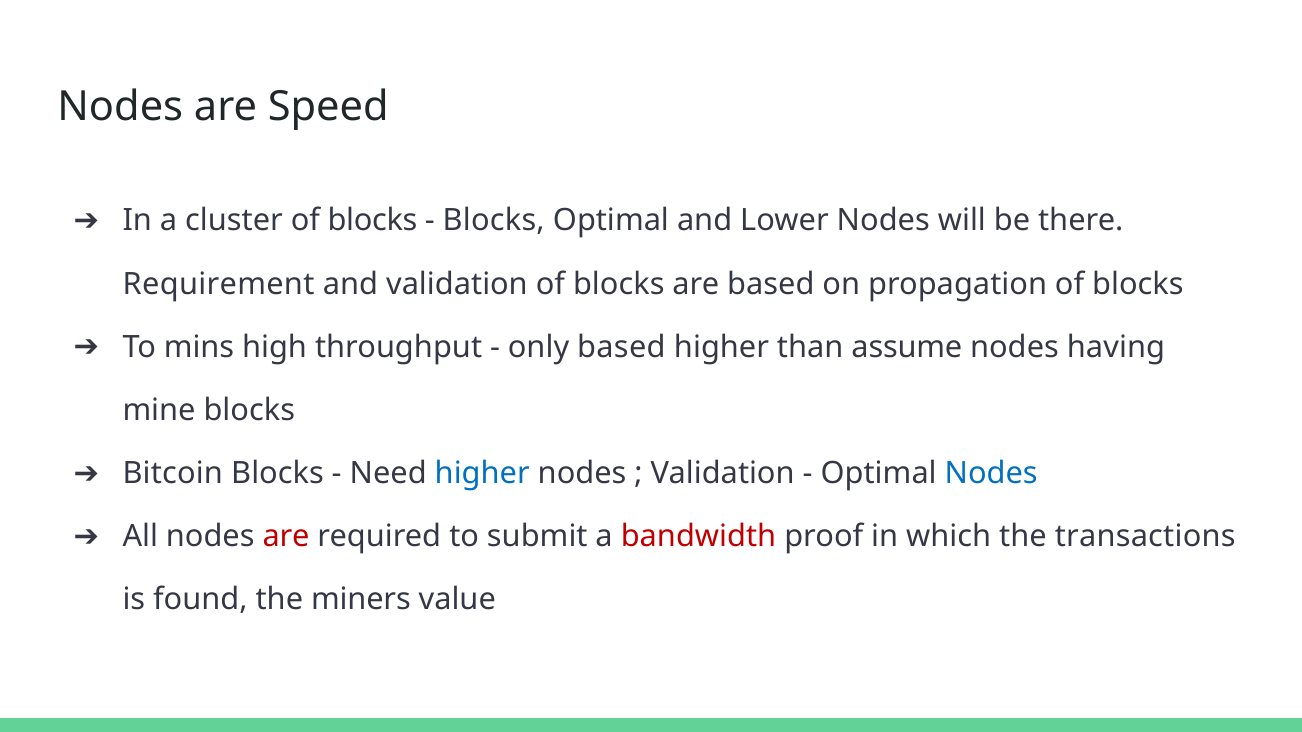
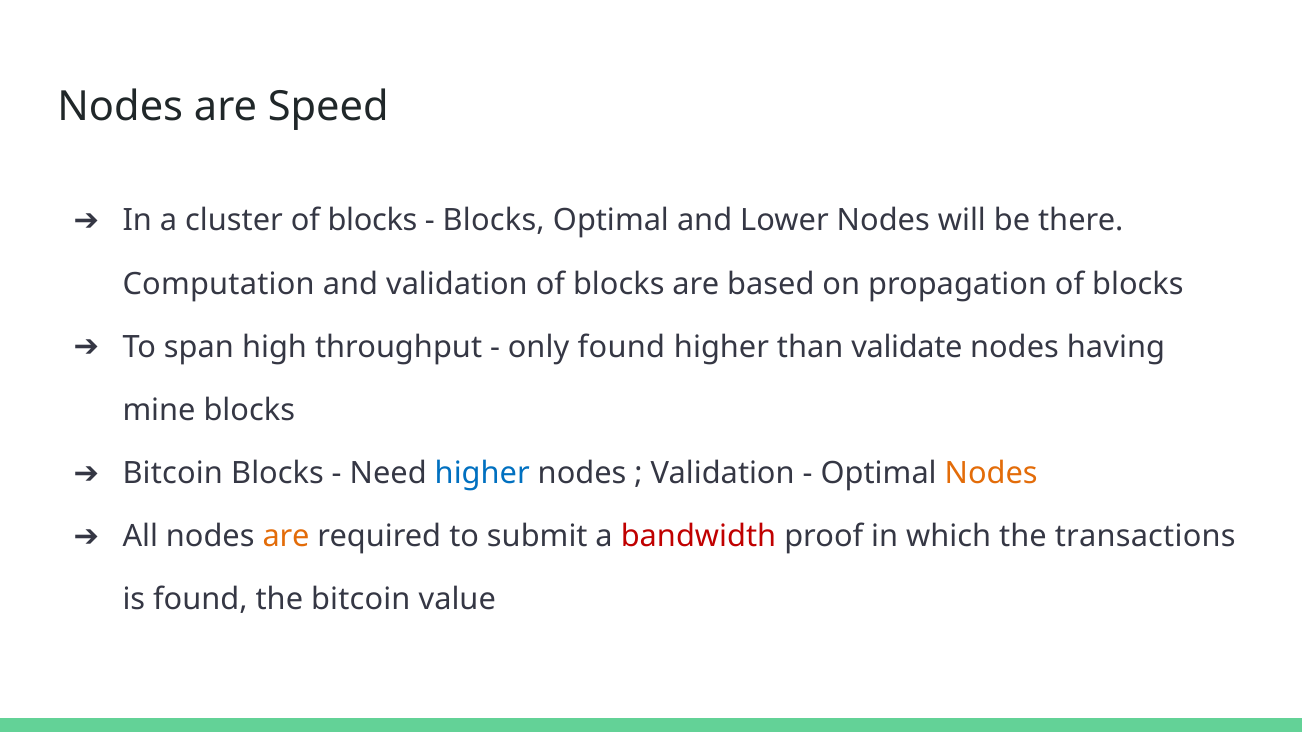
Requirement: Requirement -> Computation
mins: mins -> span
only based: based -> found
assume: assume -> validate
Nodes at (991, 473) colour: blue -> orange
are at (286, 536) colour: red -> orange
the miners: miners -> bitcoin
